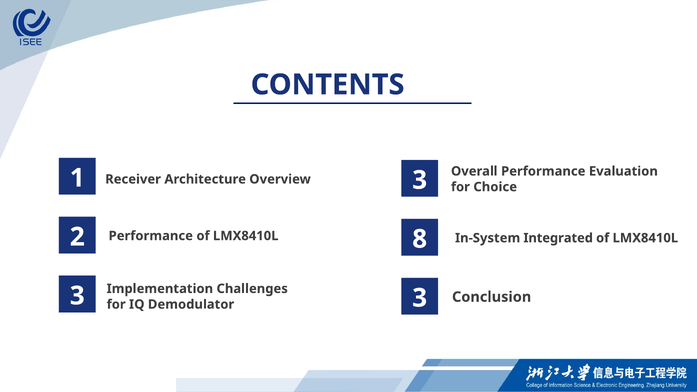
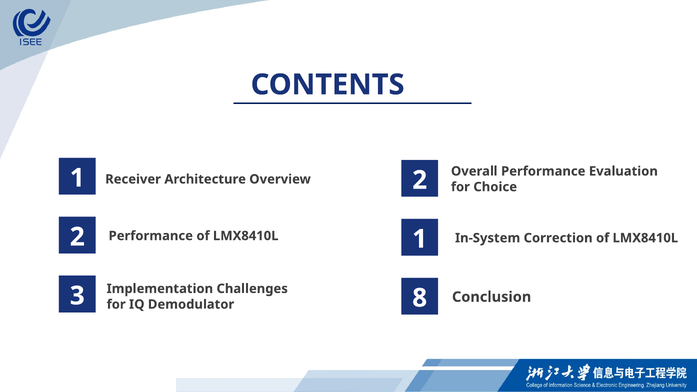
Overview 3: 3 -> 2
LMX8410L 8: 8 -> 1
Integrated: Integrated -> Correction
Demodulator 3: 3 -> 8
